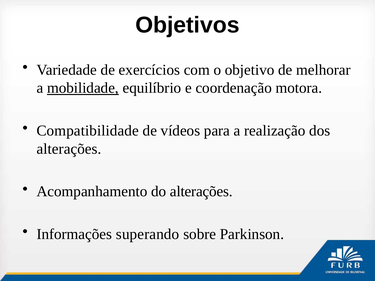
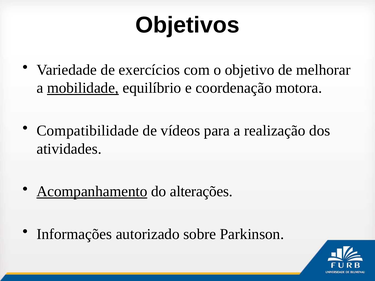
alterações at (69, 149): alterações -> atividades
Acompanhamento underline: none -> present
superando: superando -> autorizado
